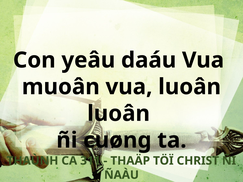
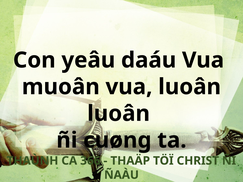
311: 311 -> 366
